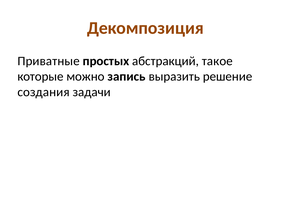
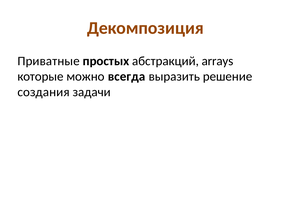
такое: такое -> arrays
запись: запись -> всегда
